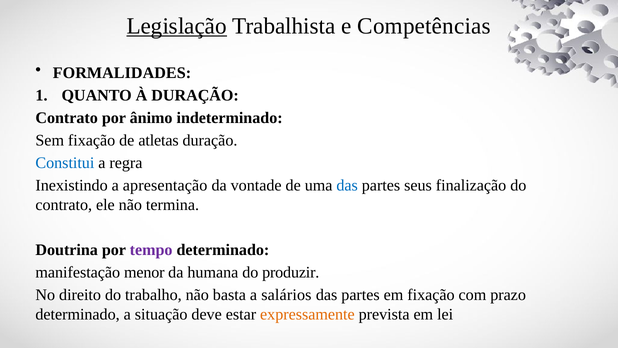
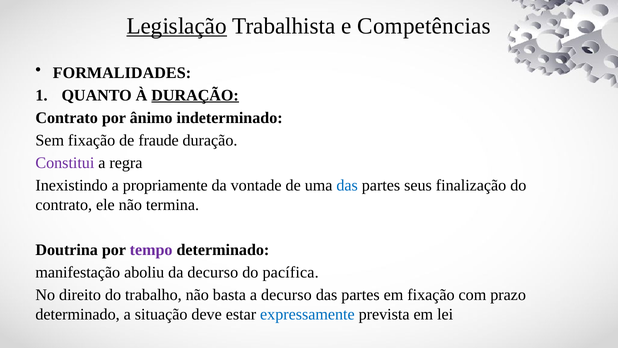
DURAÇÃO at (195, 95) underline: none -> present
atletas: atletas -> fraude
Constitui colour: blue -> purple
apresentação: apresentação -> propriamente
menor: menor -> aboliu
da humana: humana -> decurso
produzir: produzir -> pacífica
a salários: salários -> decurso
expressamente colour: orange -> blue
